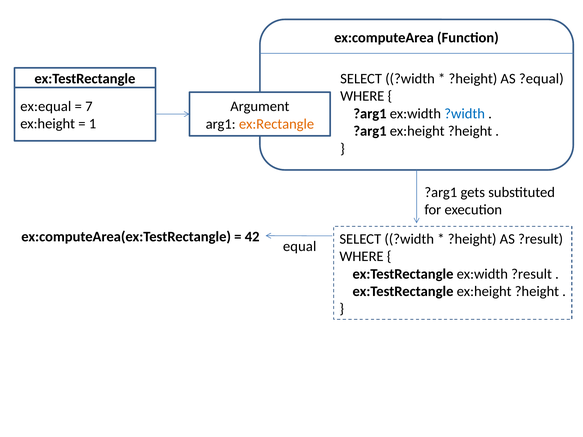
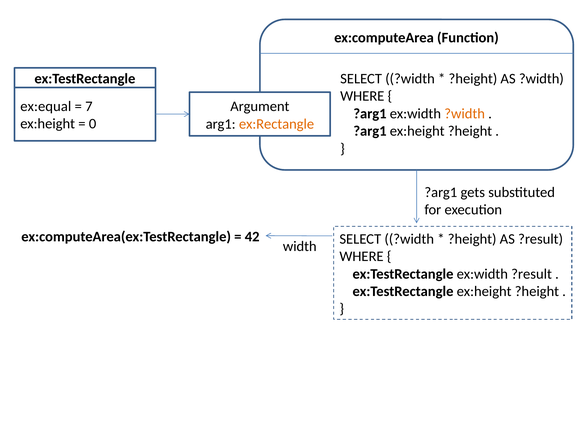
AS ?equal: ?equal -> ?width
?width at (465, 114) colour: blue -> orange
1: 1 -> 0
equal: equal -> width
